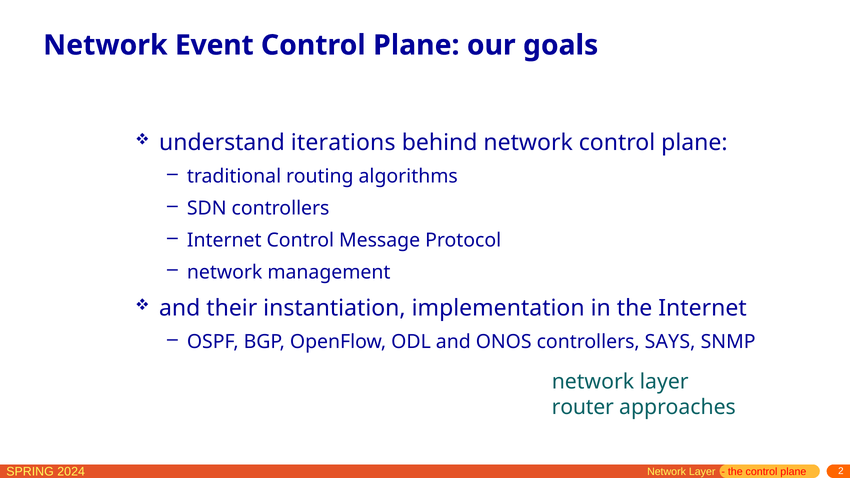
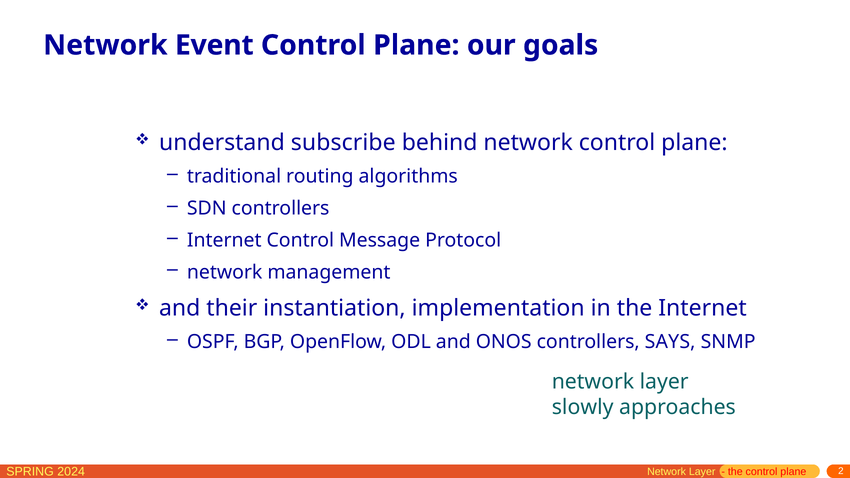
iterations: iterations -> subscribe
router: router -> slowly
